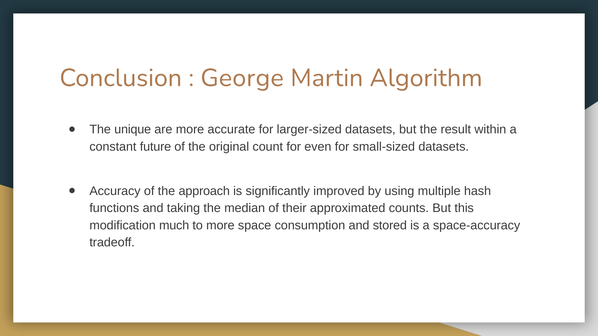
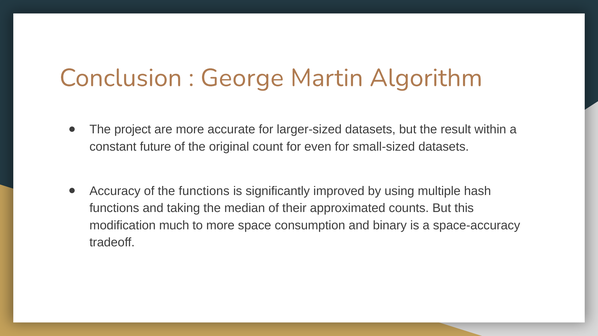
unique: unique -> project
the approach: approach -> functions
stored: stored -> binary
